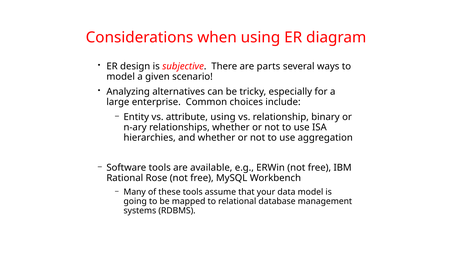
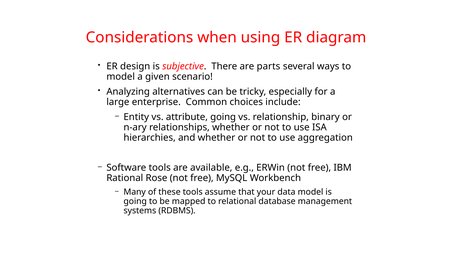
attribute using: using -> going
